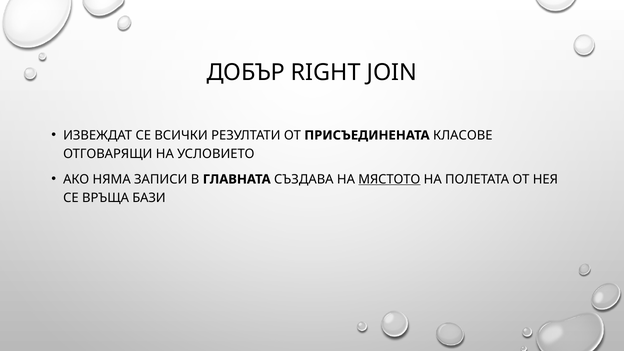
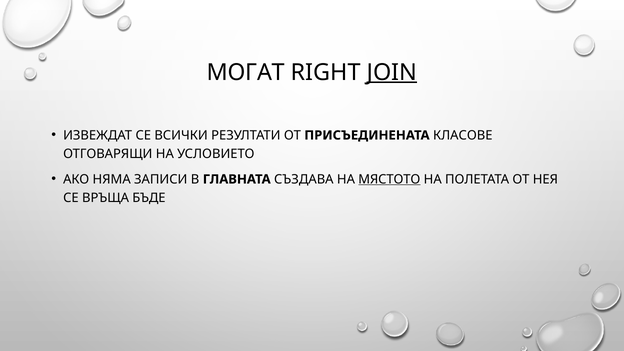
ДОБЪР: ДОБЪР -> МОГАТ
JOIN underline: none -> present
БАЗИ: БАЗИ -> БЪДЕ
